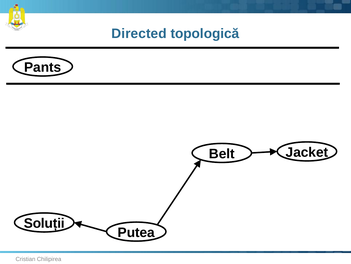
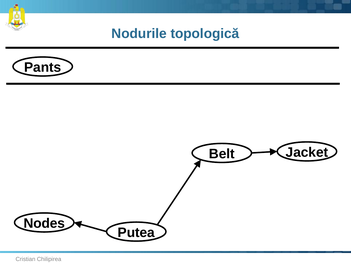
Directed: Directed -> Nodurile
Soluții: Soluții -> Nodes
